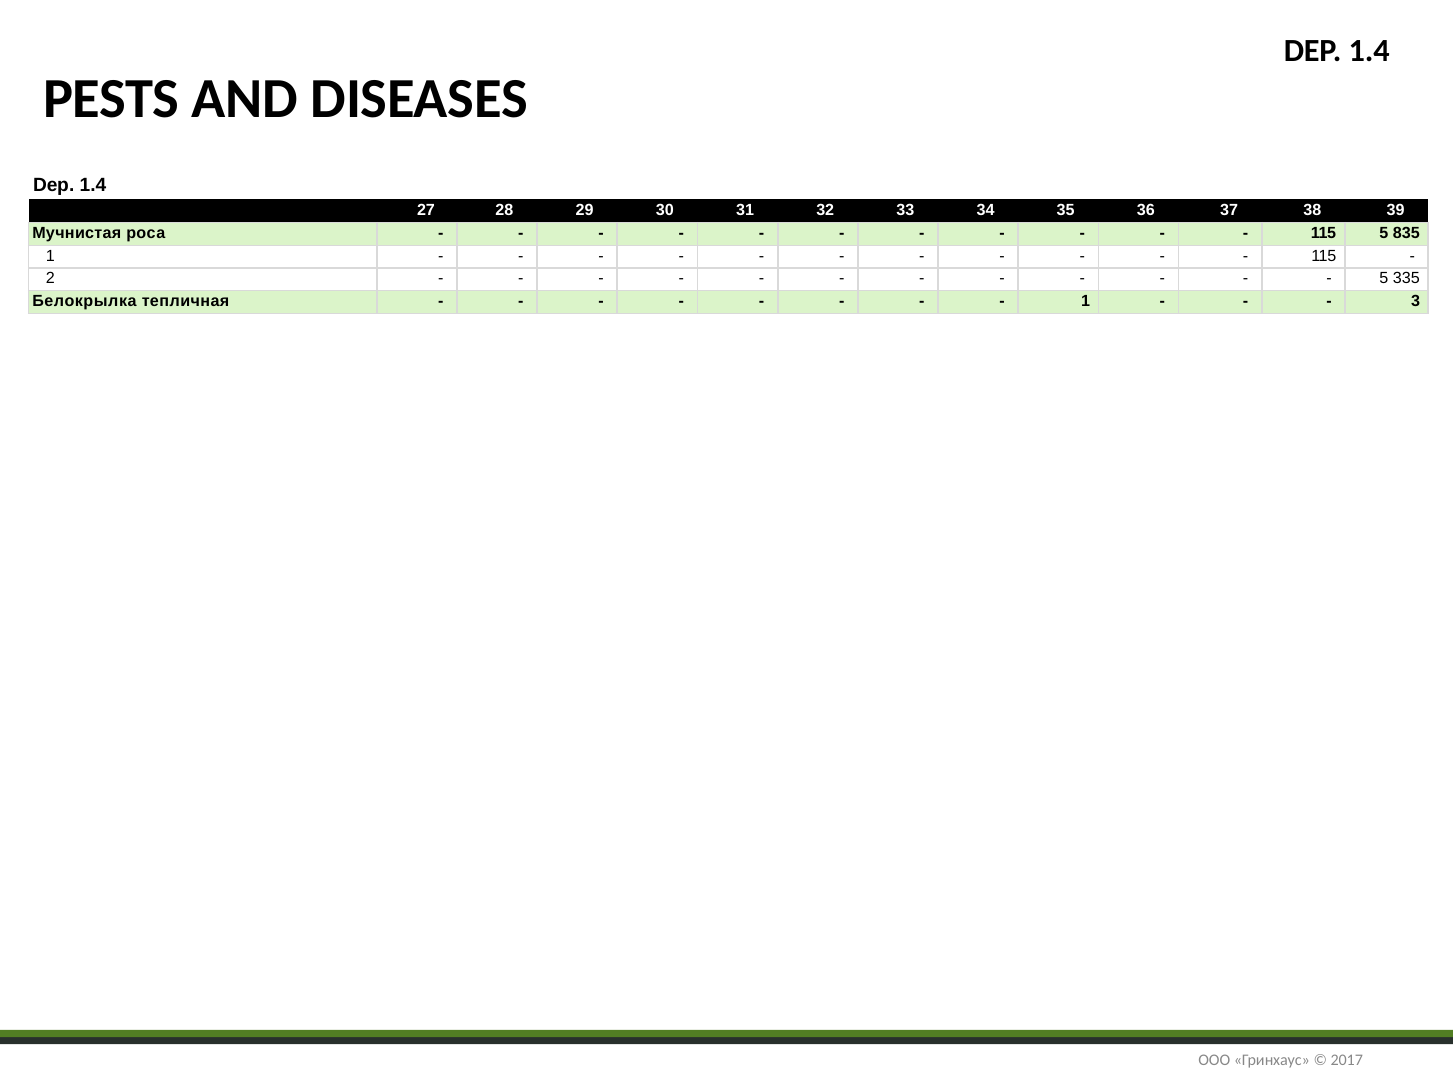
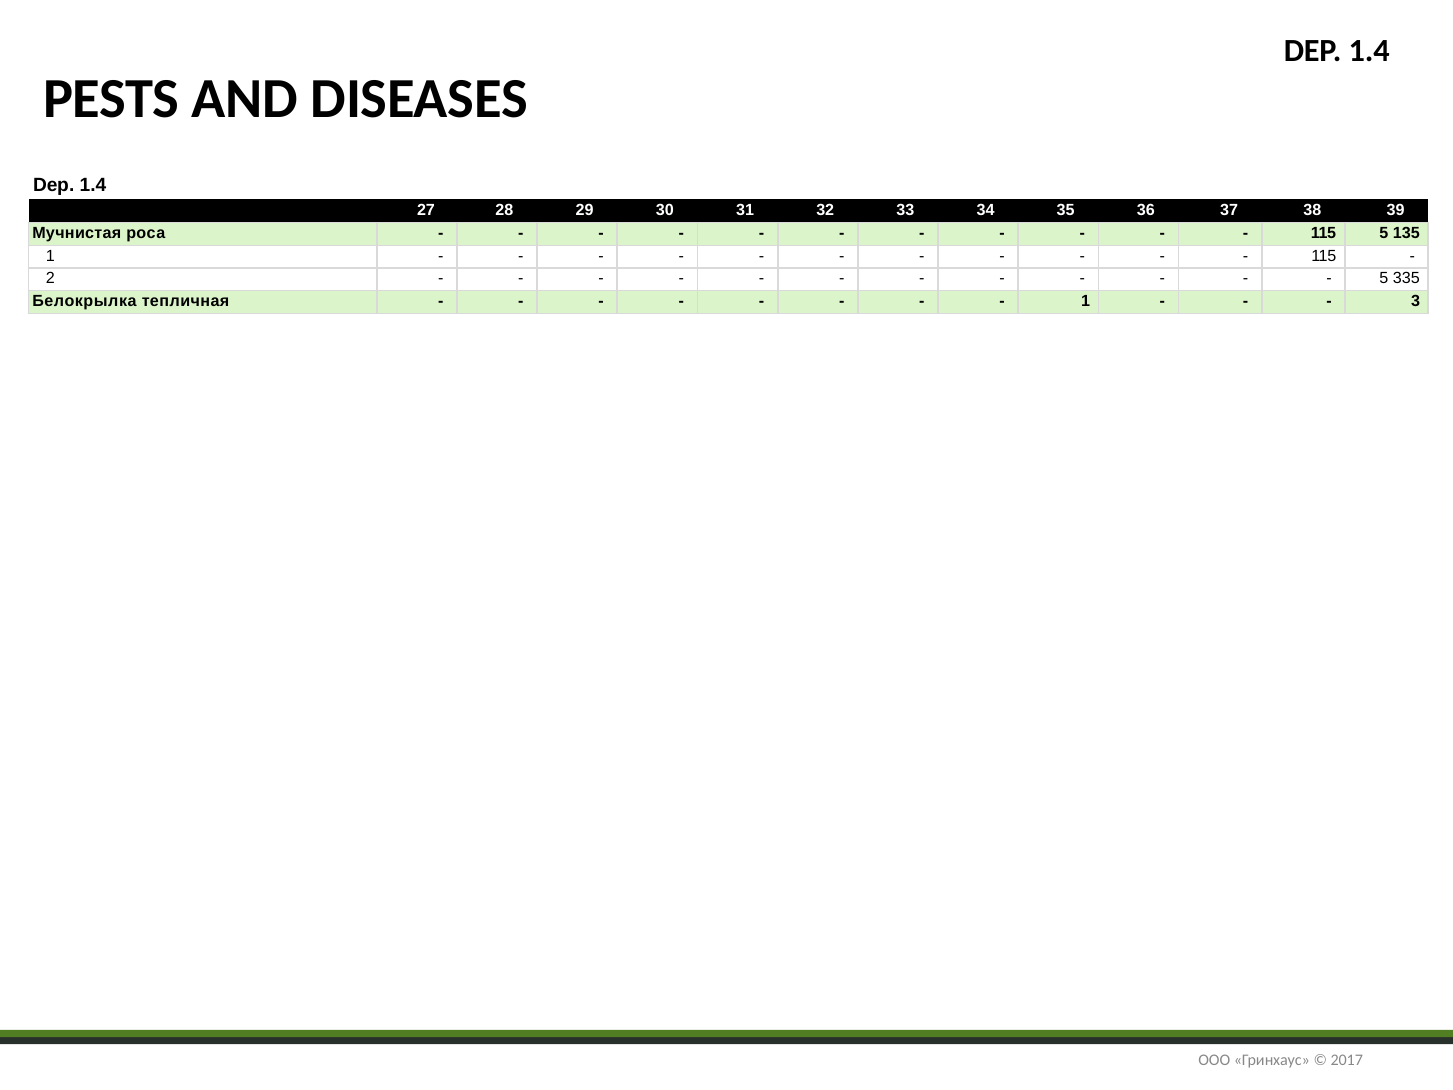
835: 835 -> 135
